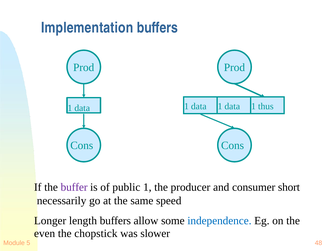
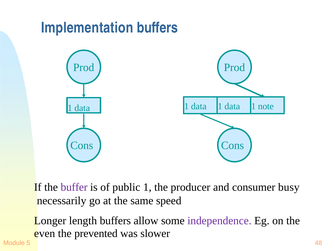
thus: thus -> note
short: short -> busy
independence colour: blue -> purple
chopstick: chopstick -> prevented
